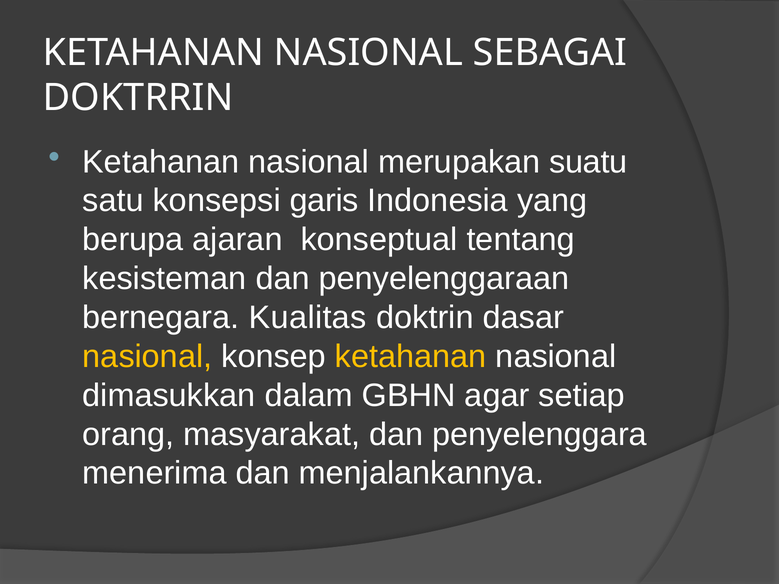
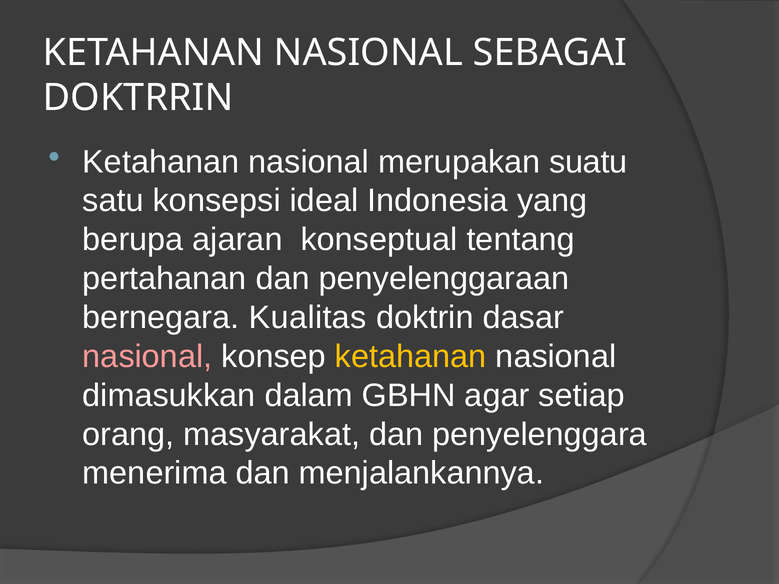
garis: garis -> ideal
kesisteman: kesisteman -> pertahanan
nasional at (147, 357) colour: yellow -> pink
